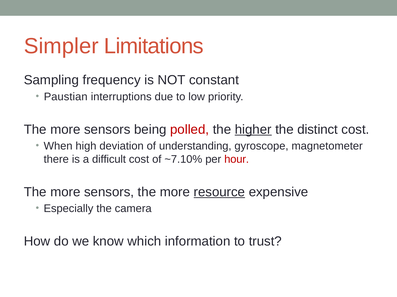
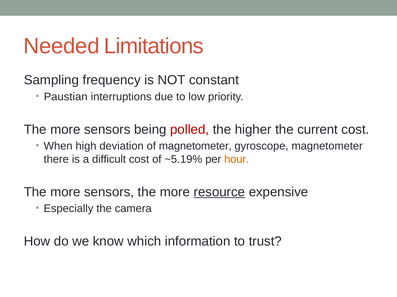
Simpler: Simpler -> Needed
higher underline: present -> none
distinct: distinct -> current
of understanding: understanding -> magnetometer
~7.10%: ~7.10% -> ~5.19%
hour colour: red -> orange
